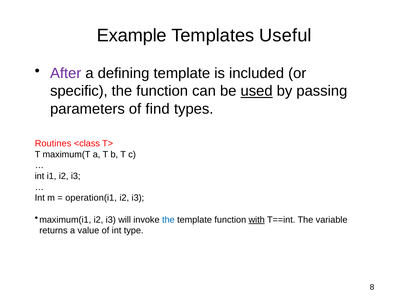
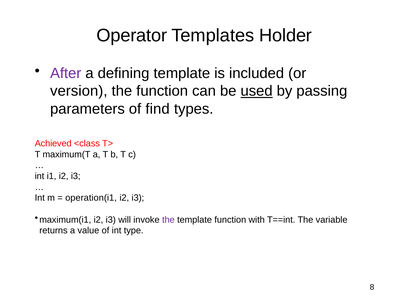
Example: Example -> Operator
Useful: Useful -> Holder
specific: specific -> version
Routines: Routines -> Achieved
the at (168, 220) colour: blue -> purple
with underline: present -> none
